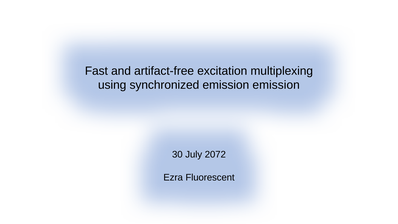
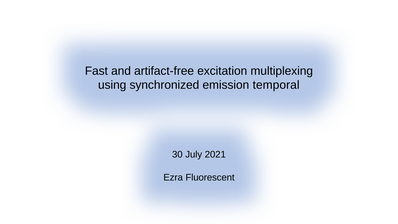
emission emission: emission -> temporal
2072: 2072 -> 2021
